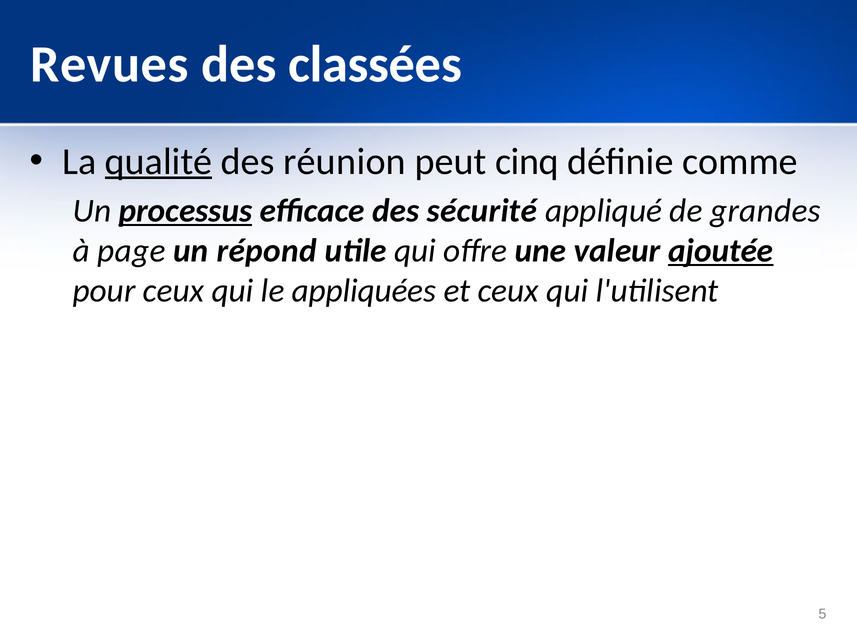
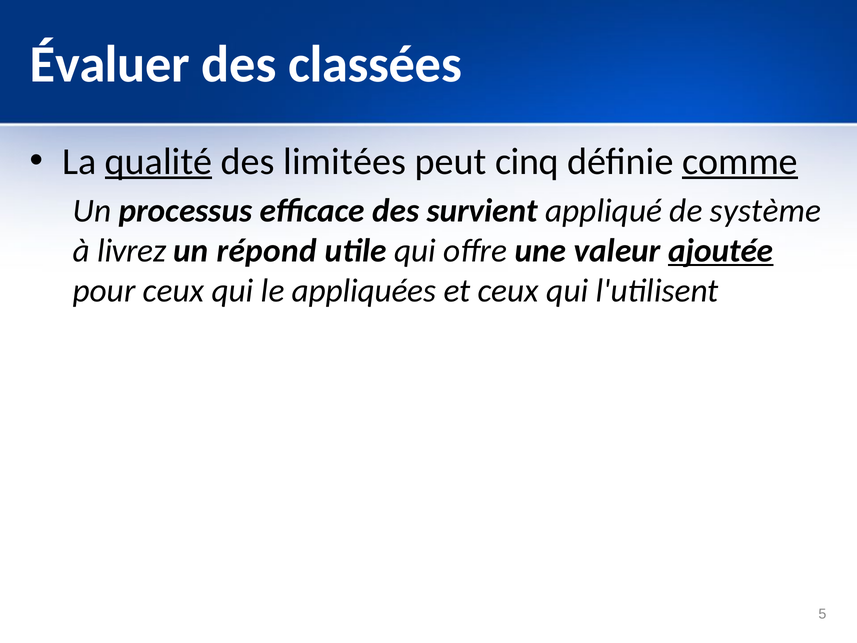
Revues: Revues -> Évaluer
réunion: réunion -> limitées
comme underline: none -> present
processus underline: present -> none
sécurité: sécurité -> survient
grandes: grandes -> système
page: page -> livrez
